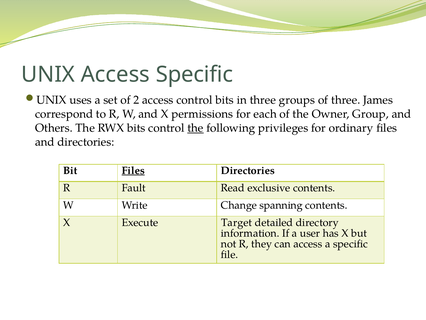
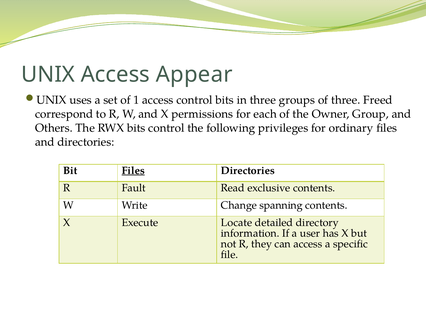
Access Specific: Specific -> Appear
2: 2 -> 1
James: James -> Freed
the at (195, 128) underline: present -> none
Target: Target -> Locate
